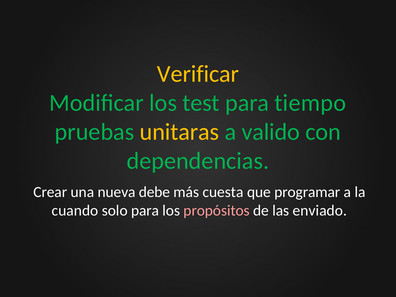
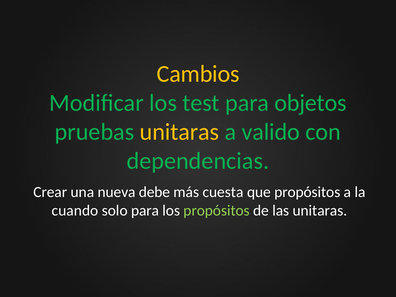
Verificar: Verificar -> Cambios
tiempo: tiempo -> objetos
que programar: programar -> propósitos
propósitos at (217, 210) colour: pink -> light green
las enviado: enviado -> unitaras
